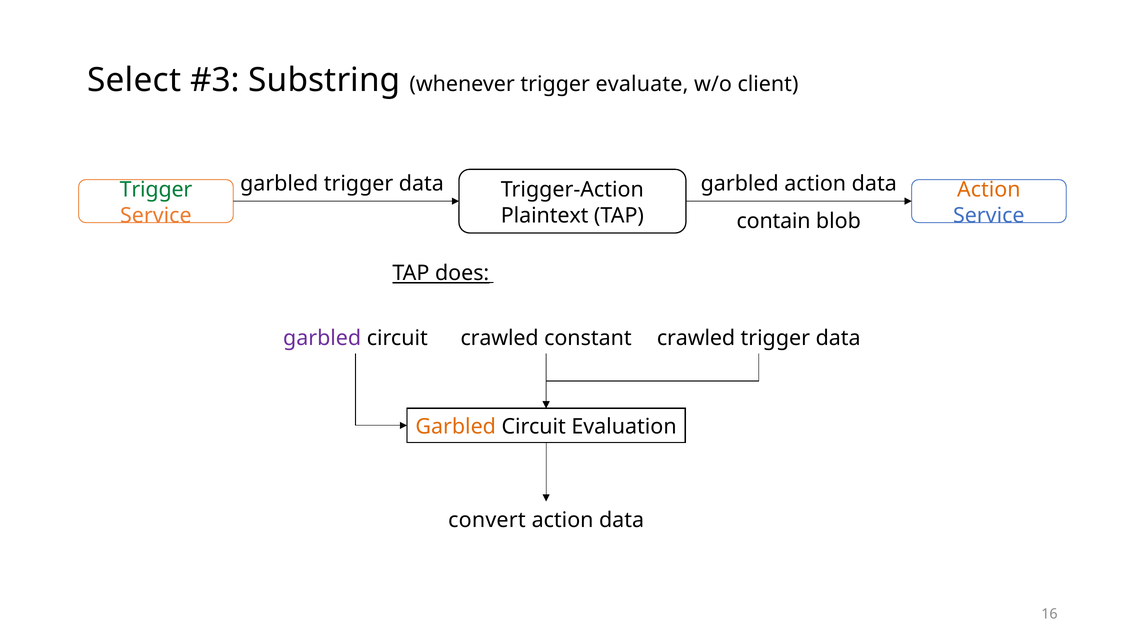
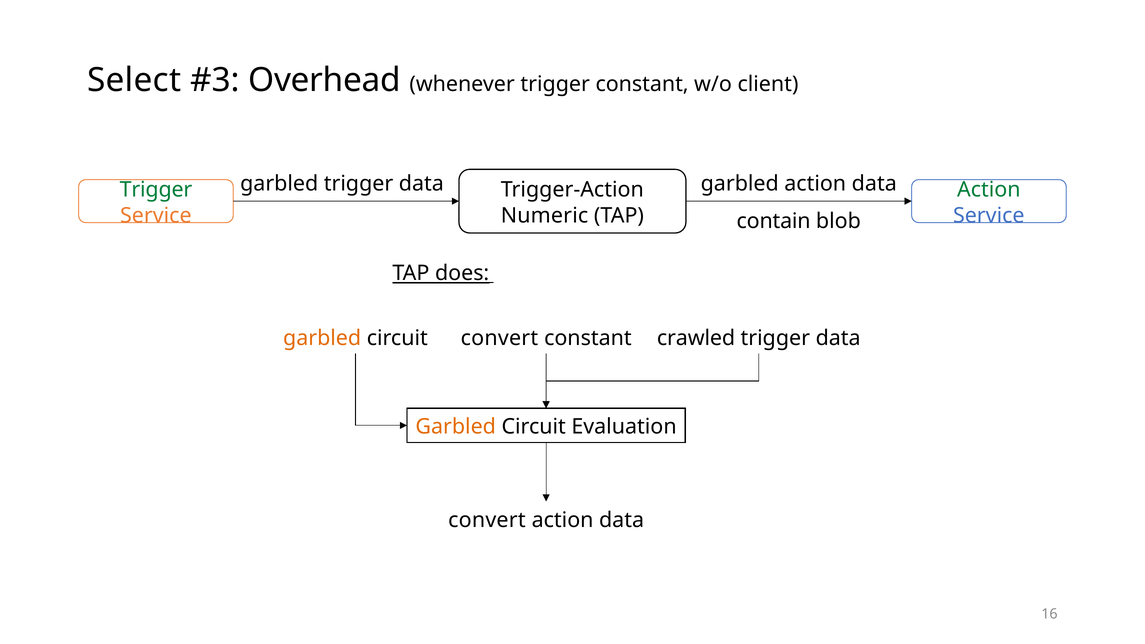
Substring: Substring -> Overhead
trigger evaluate: evaluate -> constant
Action at (989, 190) colour: orange -> green
Plaintext: Plaintext -> Numeric
garbled at (322, 338) colour: purple -> orange
circuit crawled: crawled -> convert
